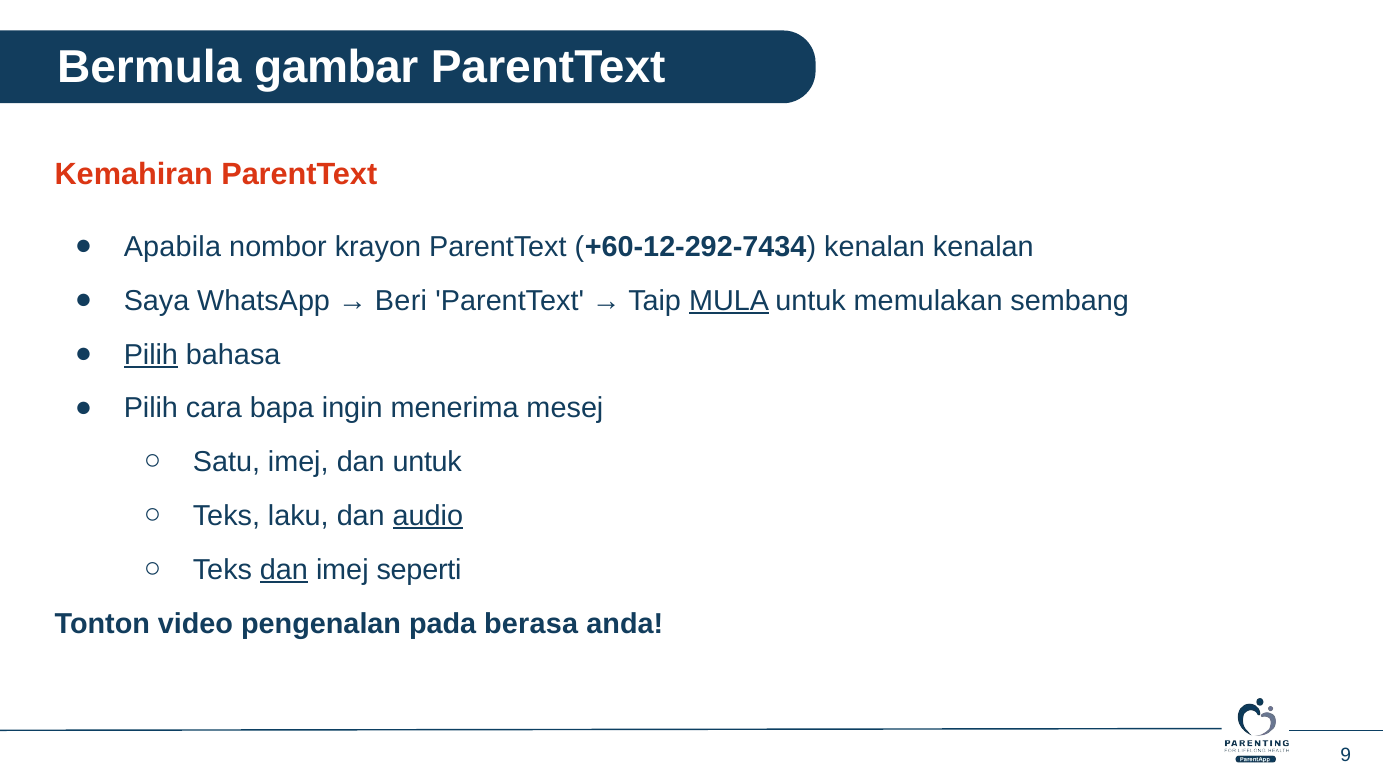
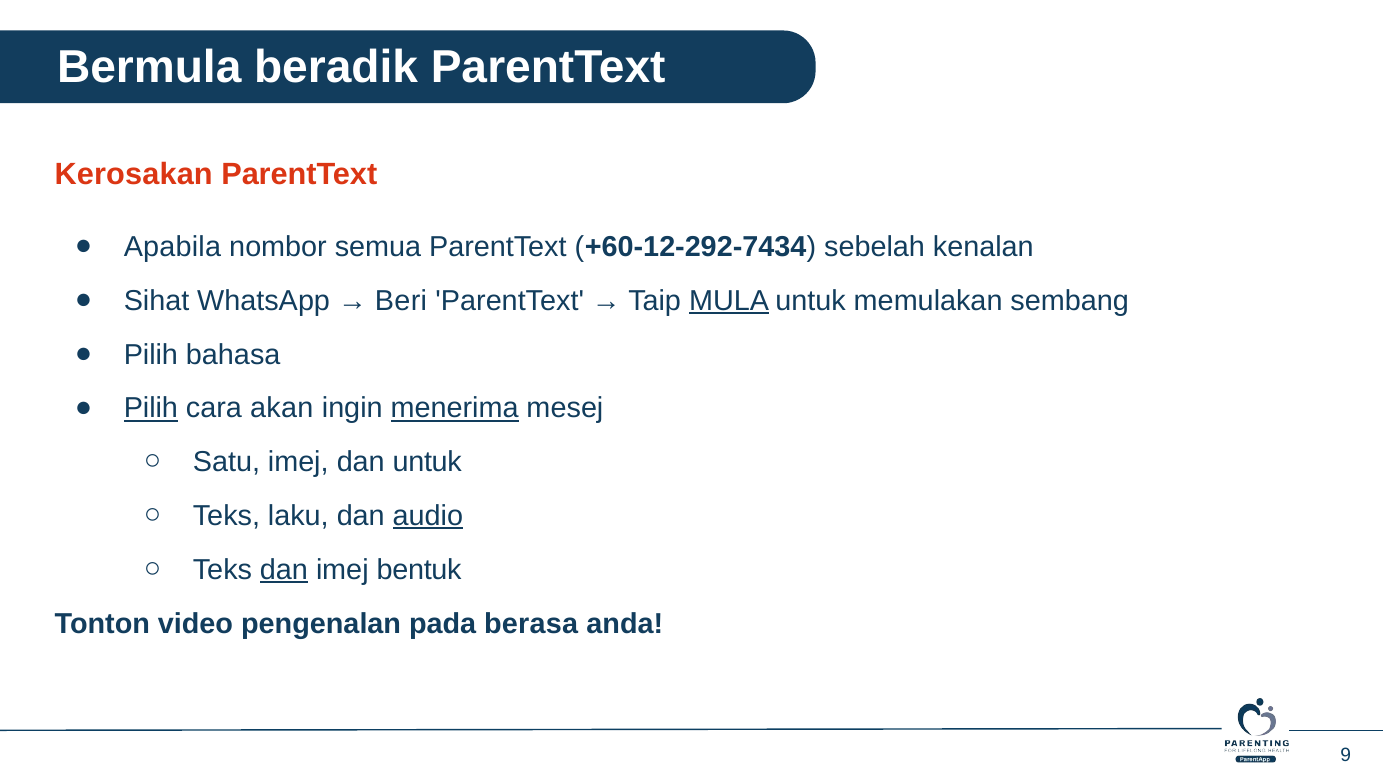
gambar: gambar -> beradik
Kemahiran: Kemahiran -> Kerosakan
krayon: krayon -> semua
+60-12-292-7434 kenalan: kenalan -> sebelah
Saya: Saya -> Sihat
Pilih at (151, 355) underline: present -> none
Pilih at (151, 408) underline: none -> present
bapa: bapa -> akan
menerima underline: none -> present
seperti: seperti -> bentuk
